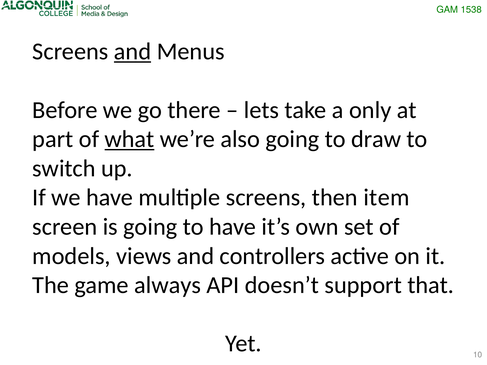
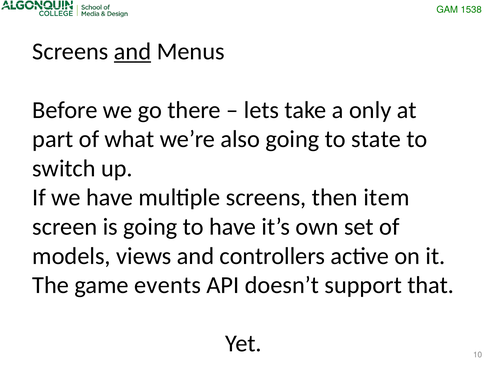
what underline: present -> none
draw: draw -> state
always: always -> events
